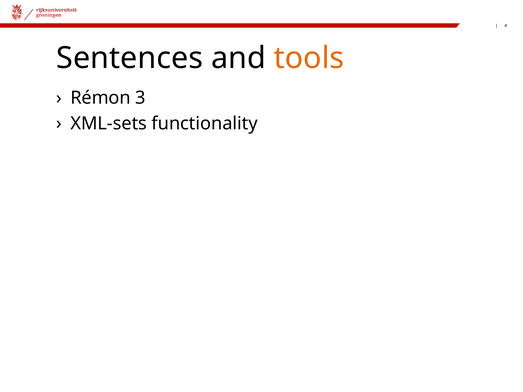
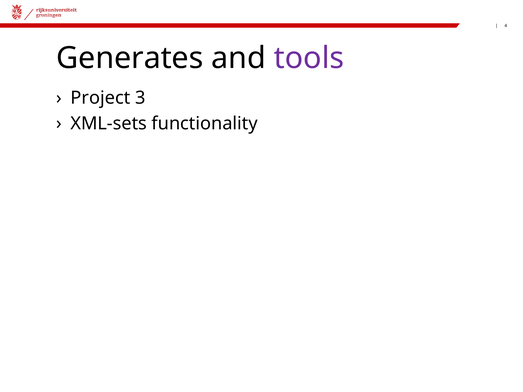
Sentences: Sentences -> Generates
tools colour: orange -> purple
Rémon: Rémon -> Project
